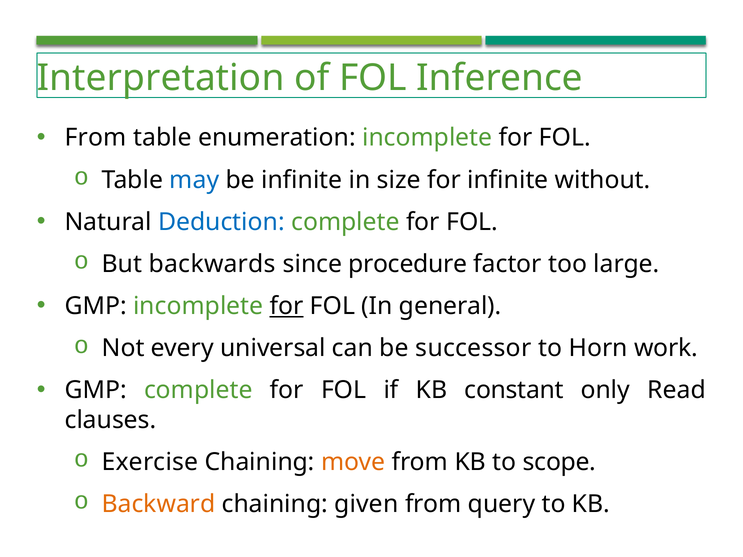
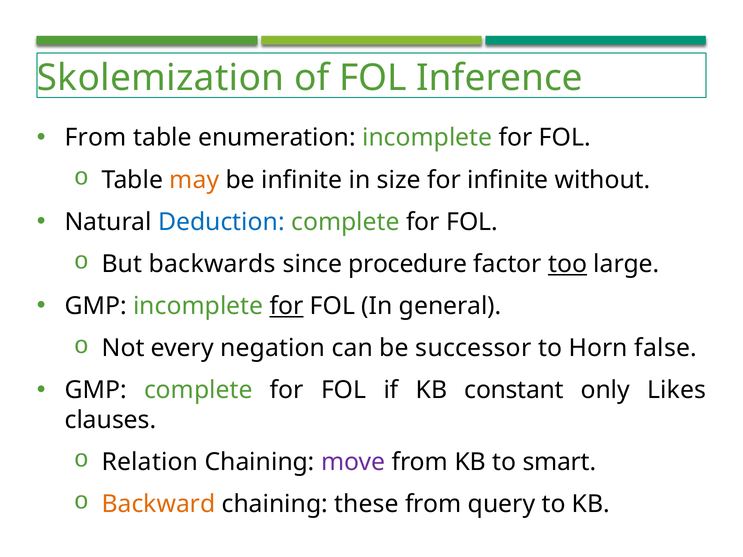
Interpretation: Interpretation -> Skolemization
may colour: blue -> orange
too underline: none -> present
universal: universal -> negation
work: work -> false
Read: Read -> Likes
Exercise: Exercise -> Relation
move colour: orange -> purple
scope: scope -> smart
given: given -> these
